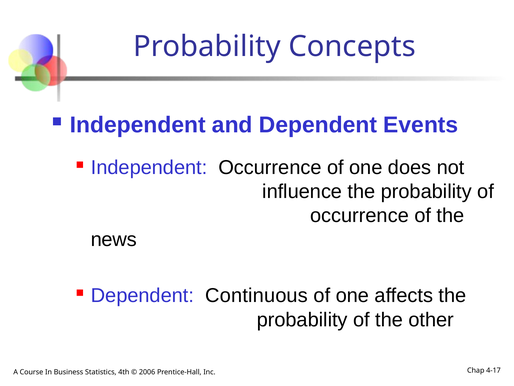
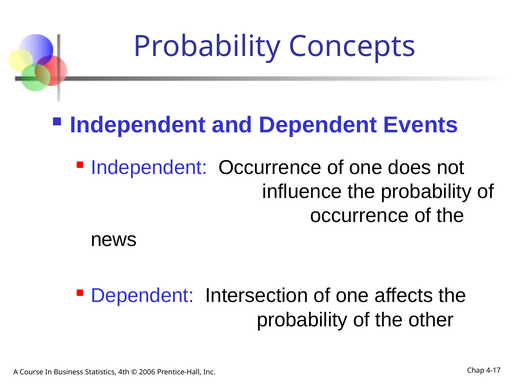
Continuous: Continuous -> Intersection
